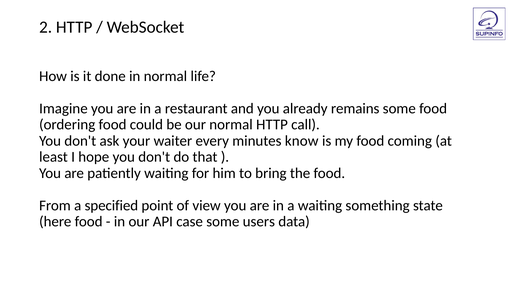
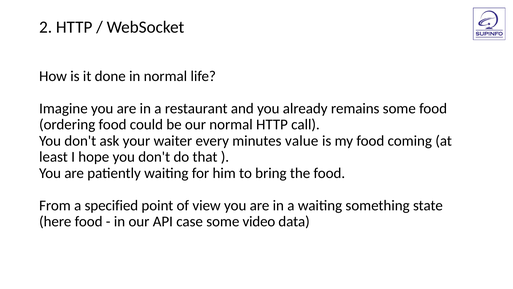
know: know -> value
users: users -> video
